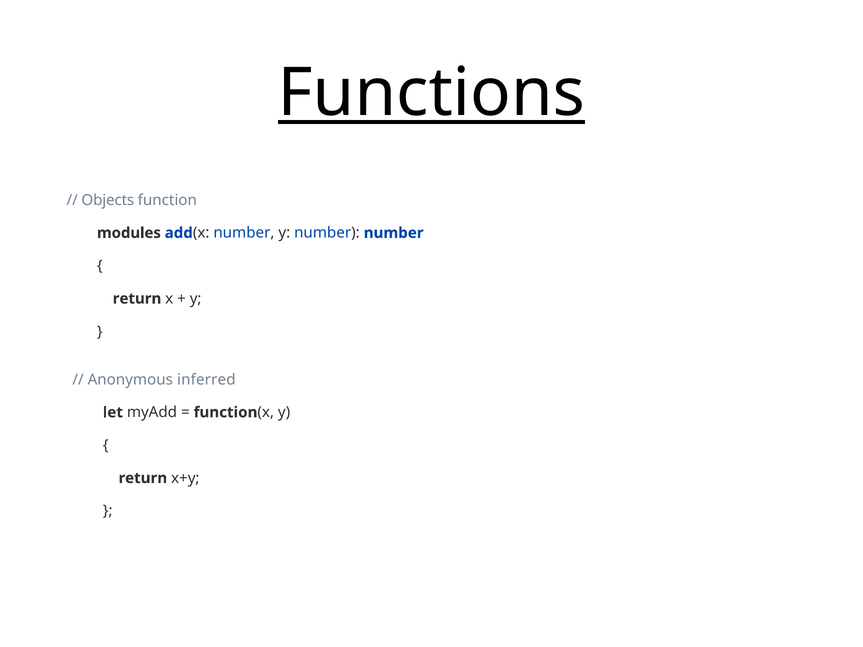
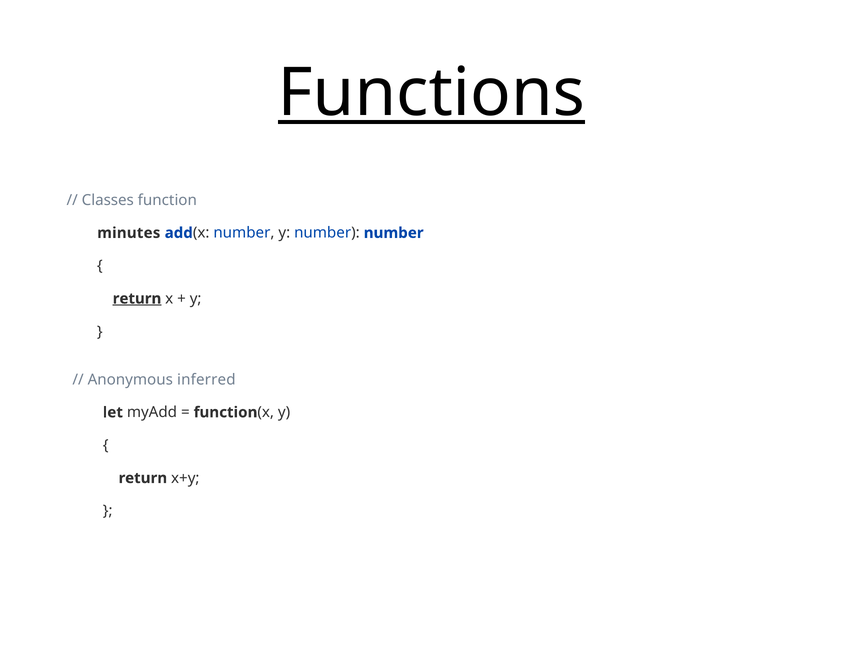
Objects: Objects -> Classes
modules: modules -> minutes
return at (137, 299) underline: none -> present
